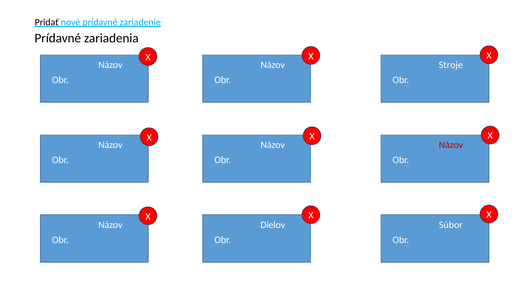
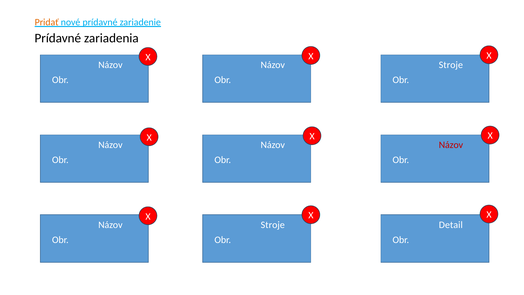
Pridať colour: black -> orange
Dielov at (273, 225): Dielov -> Stroje
Súbor: Súbor -> Detail
